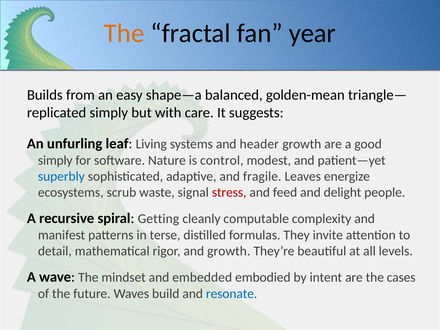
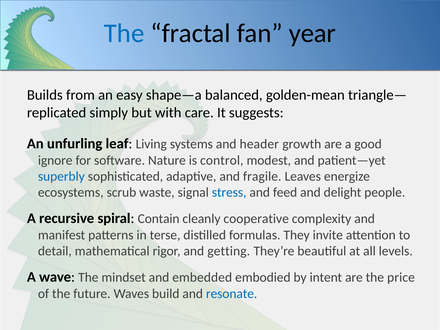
The at (124, 33) colour: orange -> blue
simply at (55, 160): simply -> ignore
stress colour: red -> blue
Getting: Getting -> Contain
computable: computable -> cooperative
and growth: growth -> getting
cases: cases -> price
